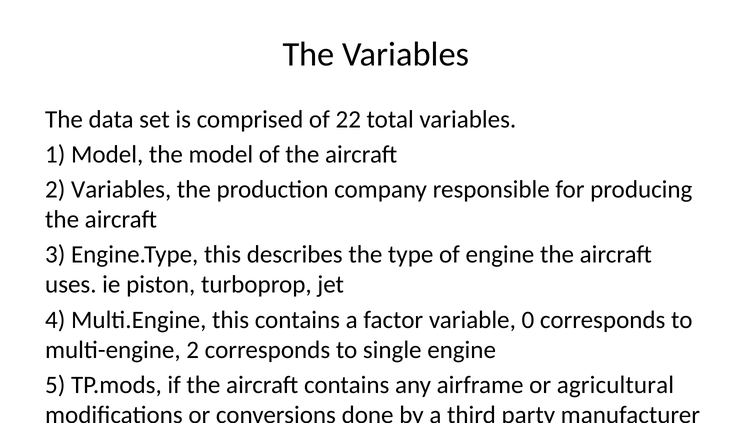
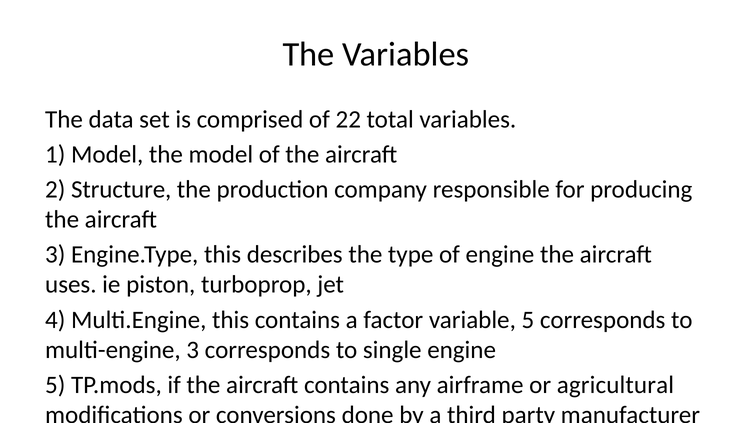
2 Variables: Variables -> Structure
variable 0: 0 -> 5
multi-engine 2: 2 -> 3
